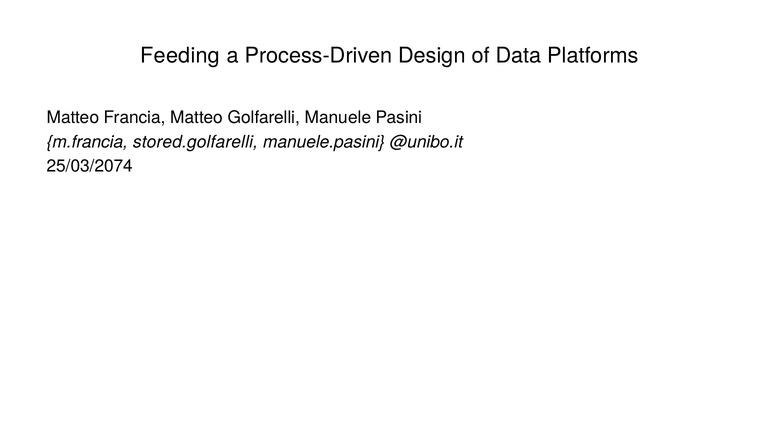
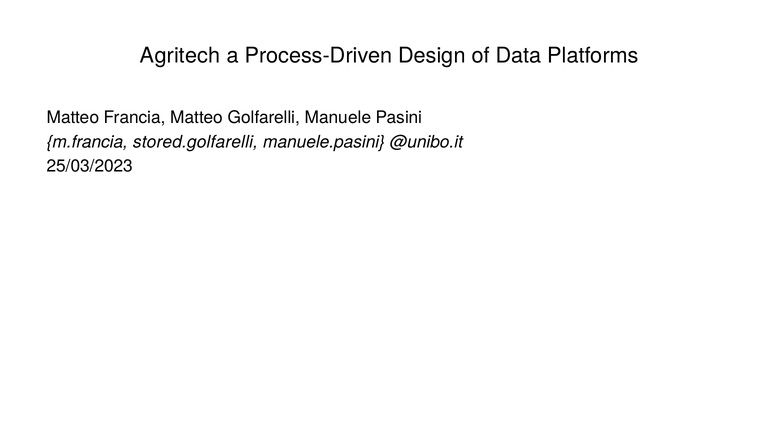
Feeding: Feeding -> Agritech
25/03/2074: 25/03/2074 -> 25/03/2023
